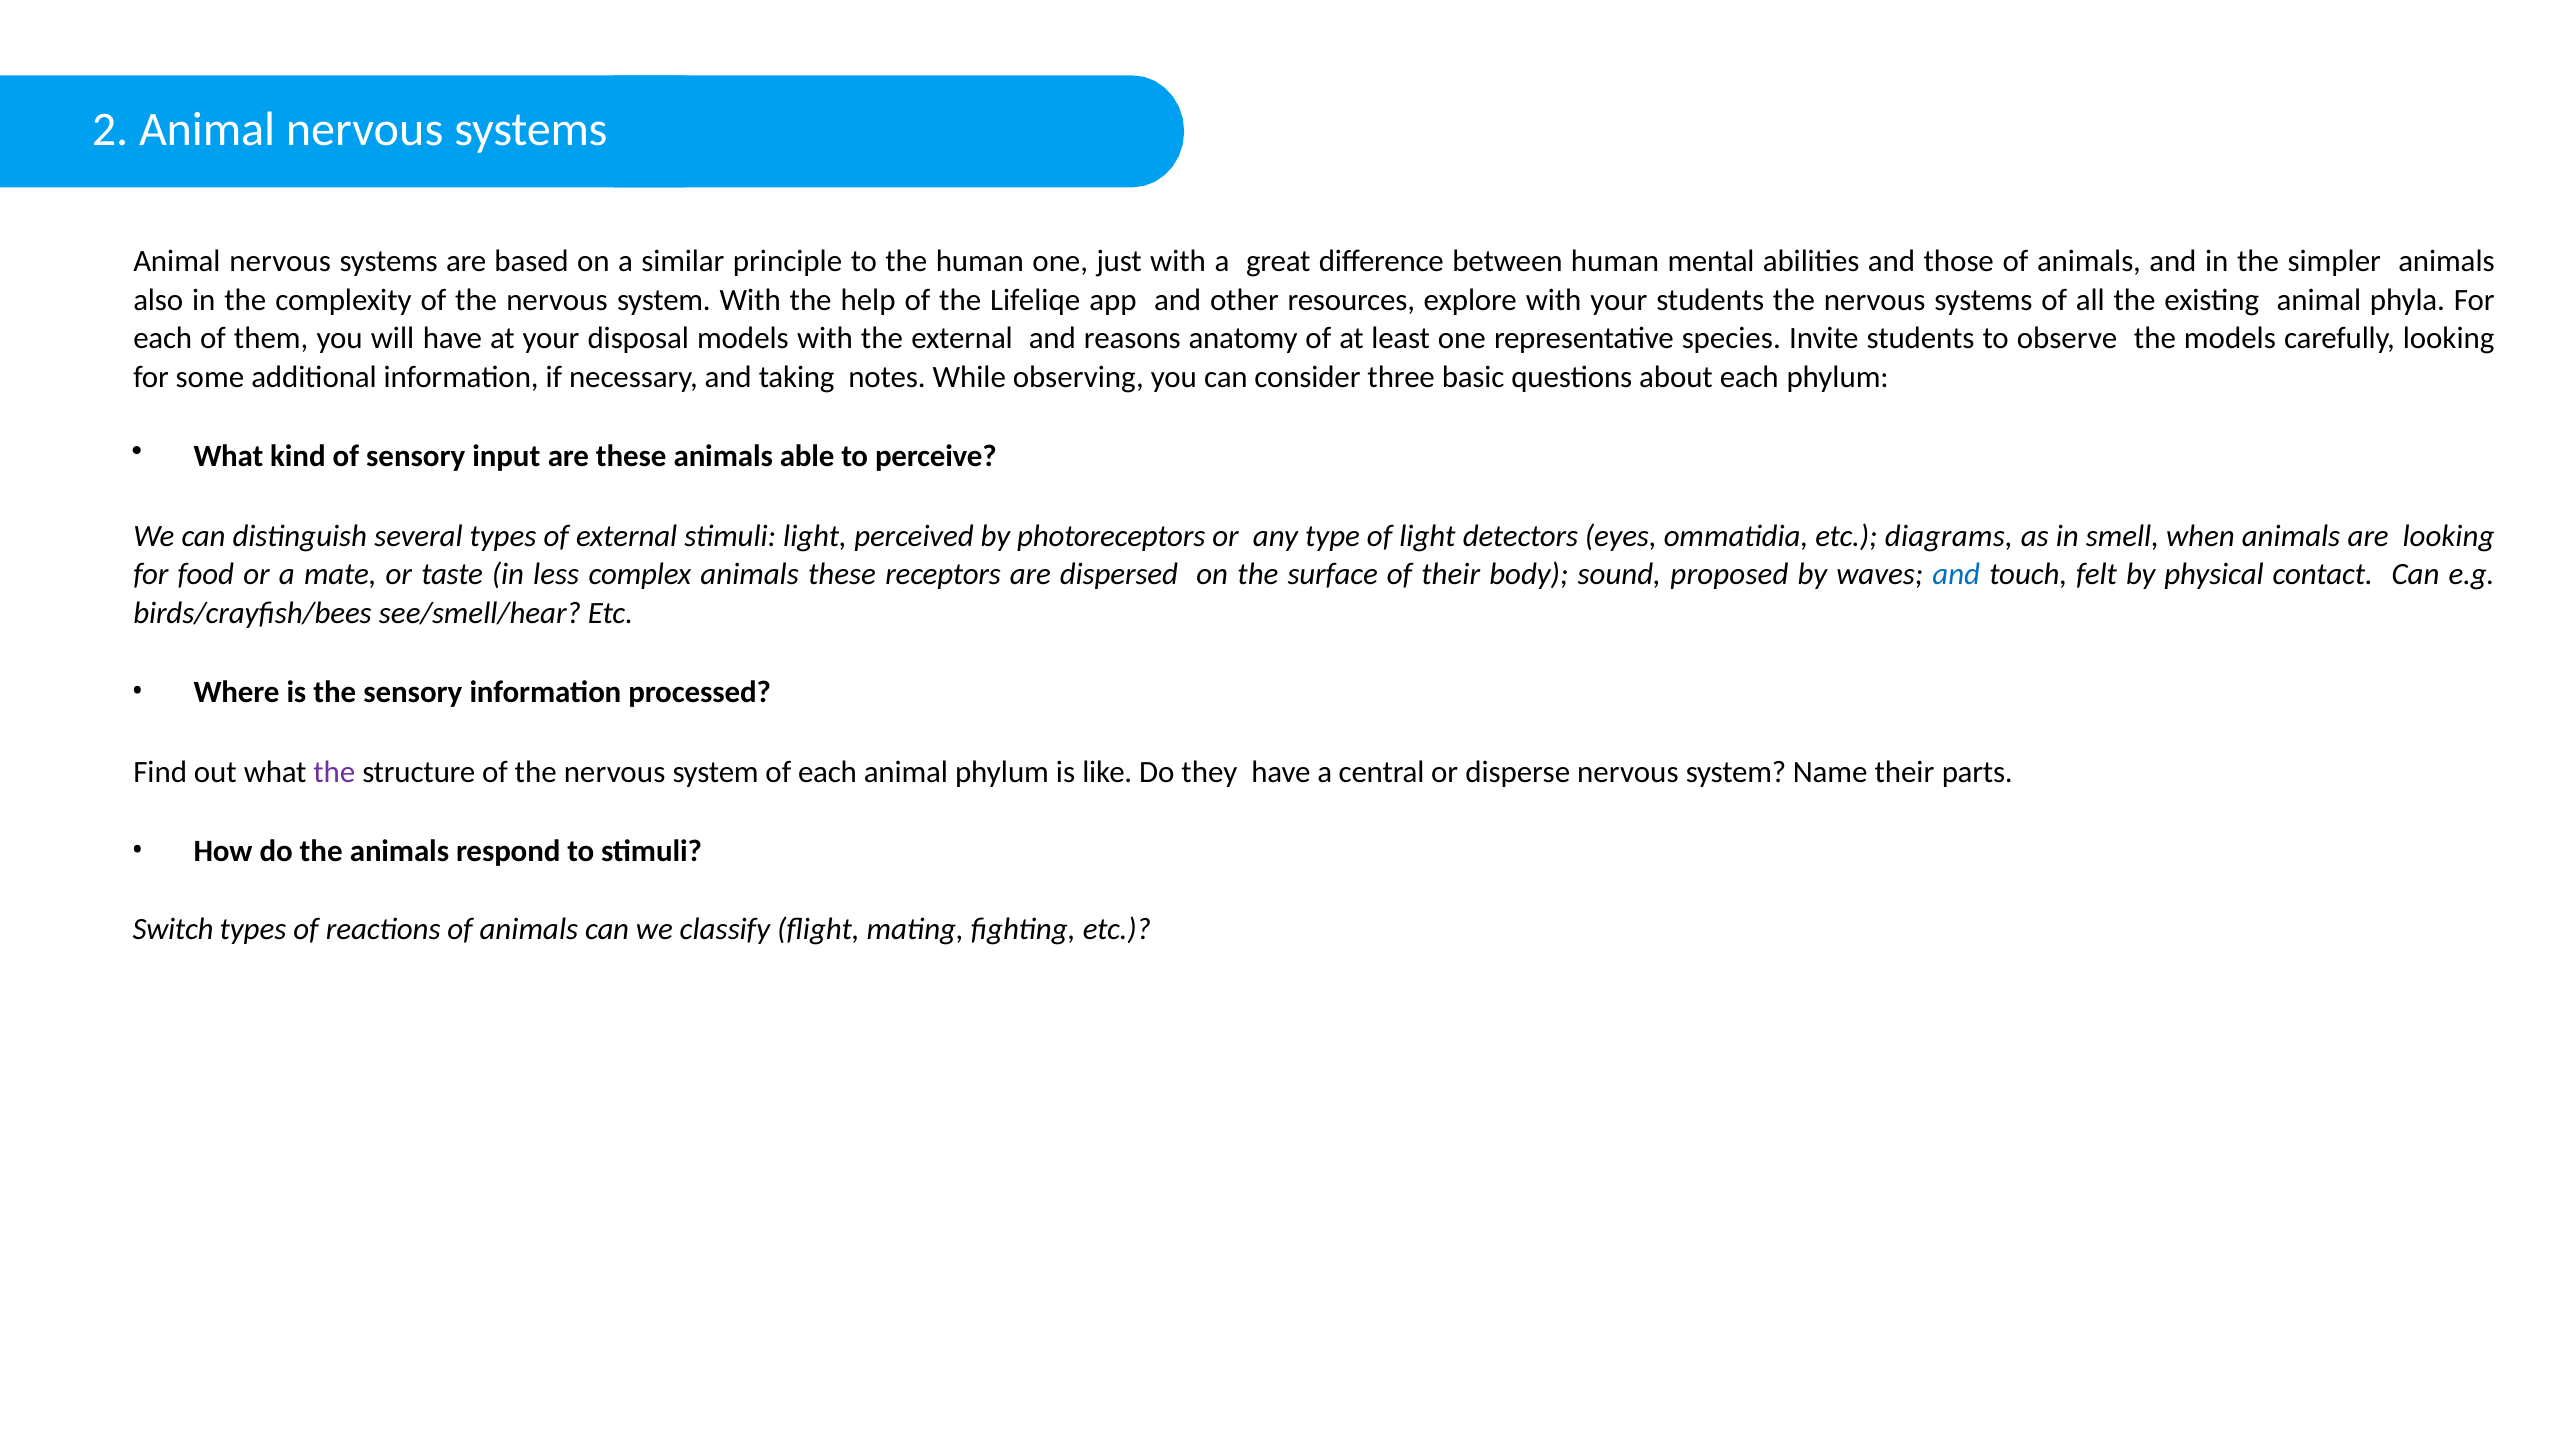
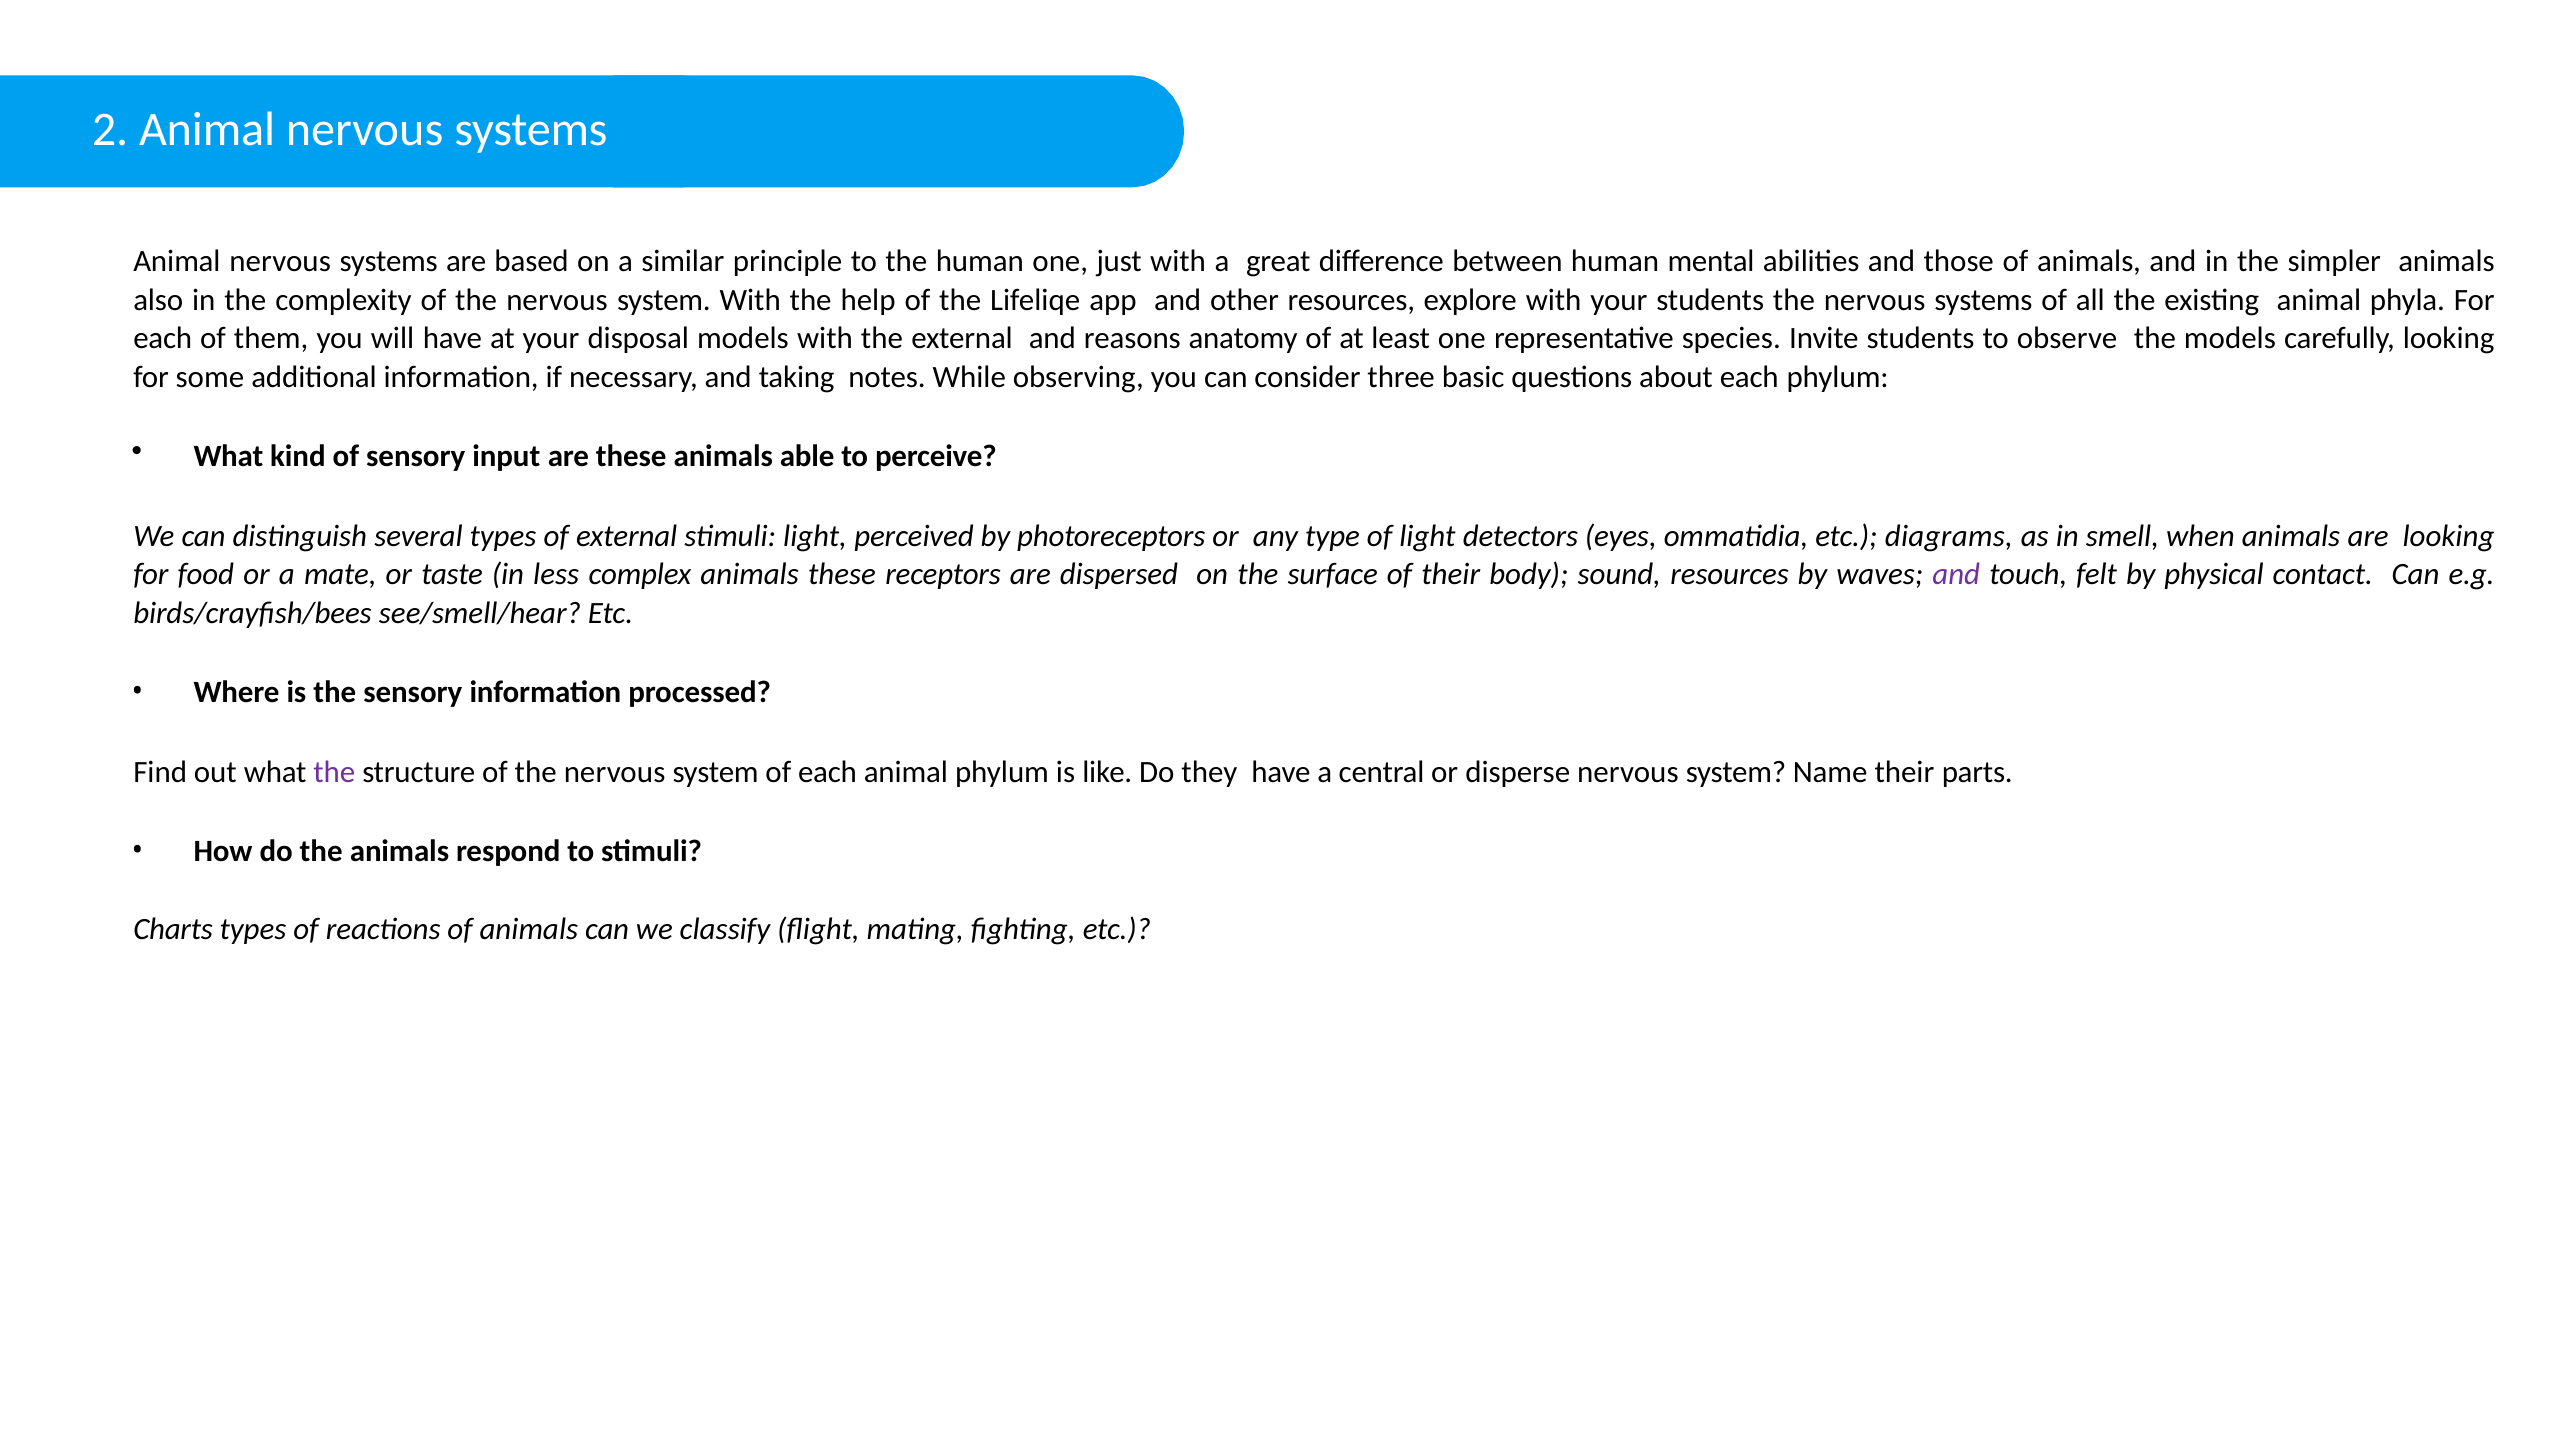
sound proposed: proposed -> resources
and at (1956, 574) colour: blue -> purple
Switch: Switch -> Charts
